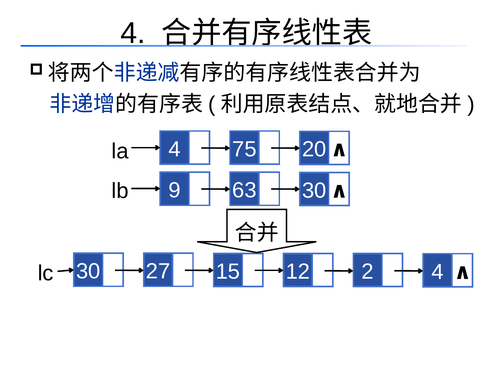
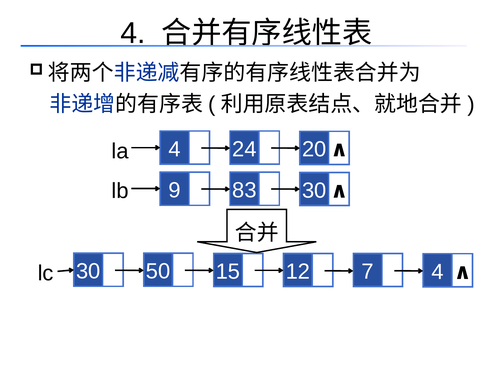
75: 75 -> 24
63: 63 -> 83
27: 27 -> 50
2: 2 -> 7
